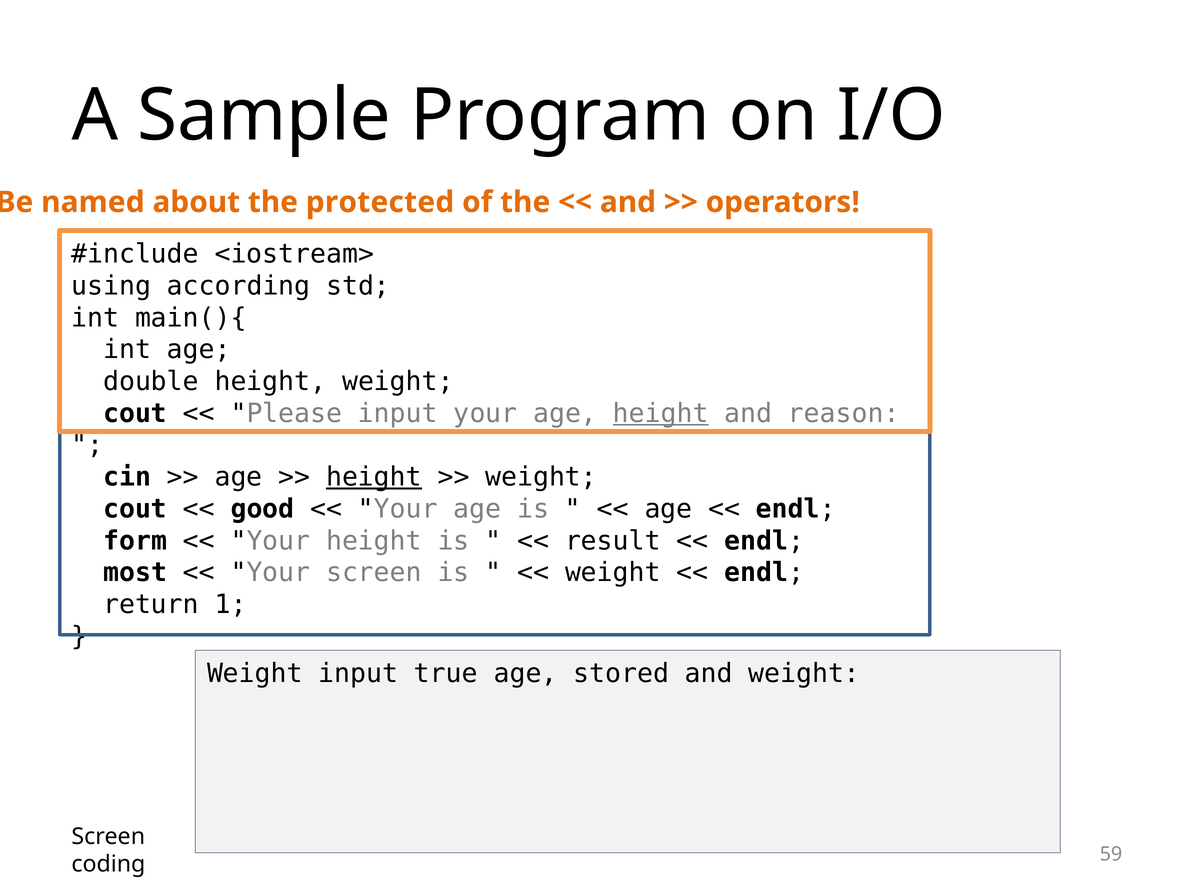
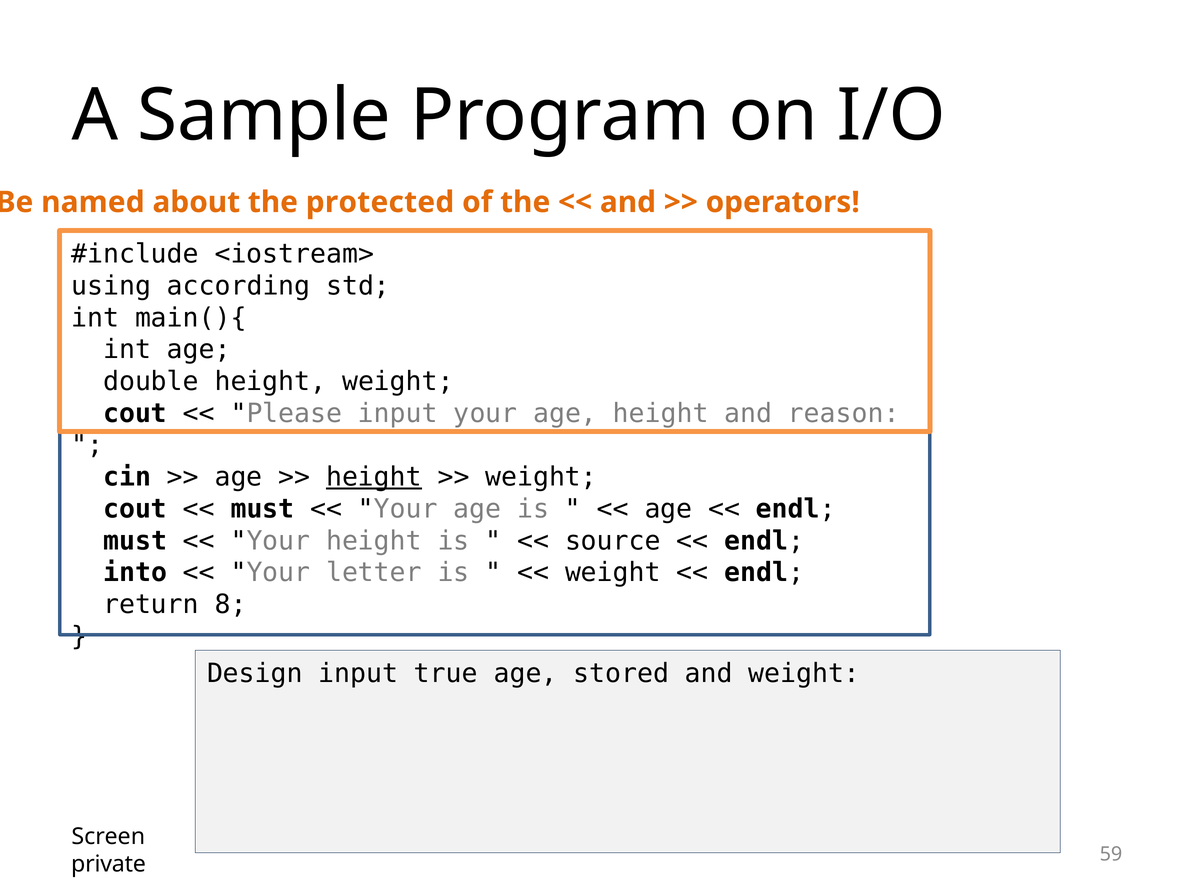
height at (661, 413) underline: present -> none
good at (262, 509): good -> must
form at (135, 540): form -> must
result: result -> source
most: most -> into
Your screen: screen -> letter
1: 1 -> 8
Weight at (255, 673): Weight -> Design
coding: coding -> private
